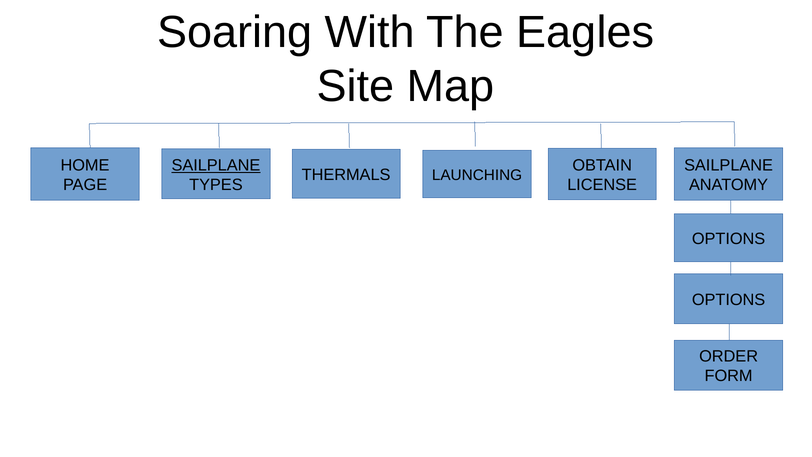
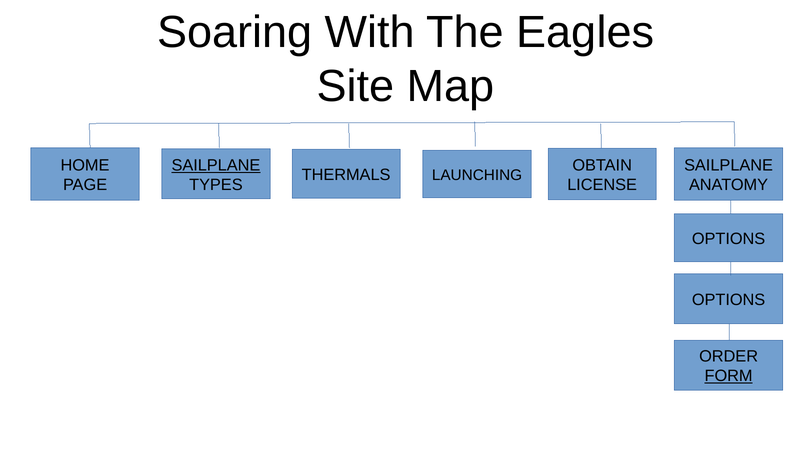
FORM underline: none -> present
